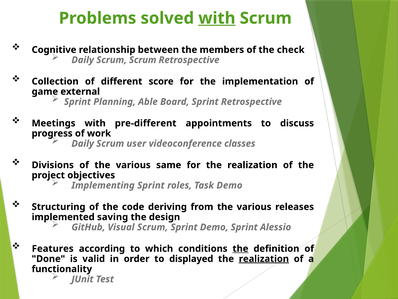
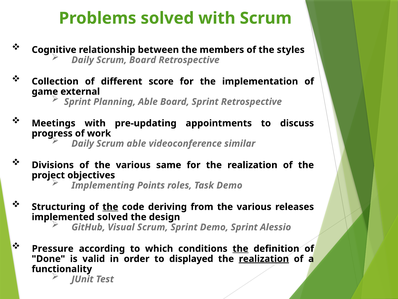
with at (217, 18) underline: present -> none
check: check -> styles
Scrum Scrum: Scrum -> Board
pre-different: pre-different -> pre-updating
Scrum user: user -> able
classes: classes -> similar
Implementing Sprint: Sprint -> Points
the at (110, 207) underline: none -> present
saving at (113, 217): saving -> solved
Features: Features -> Pressure
